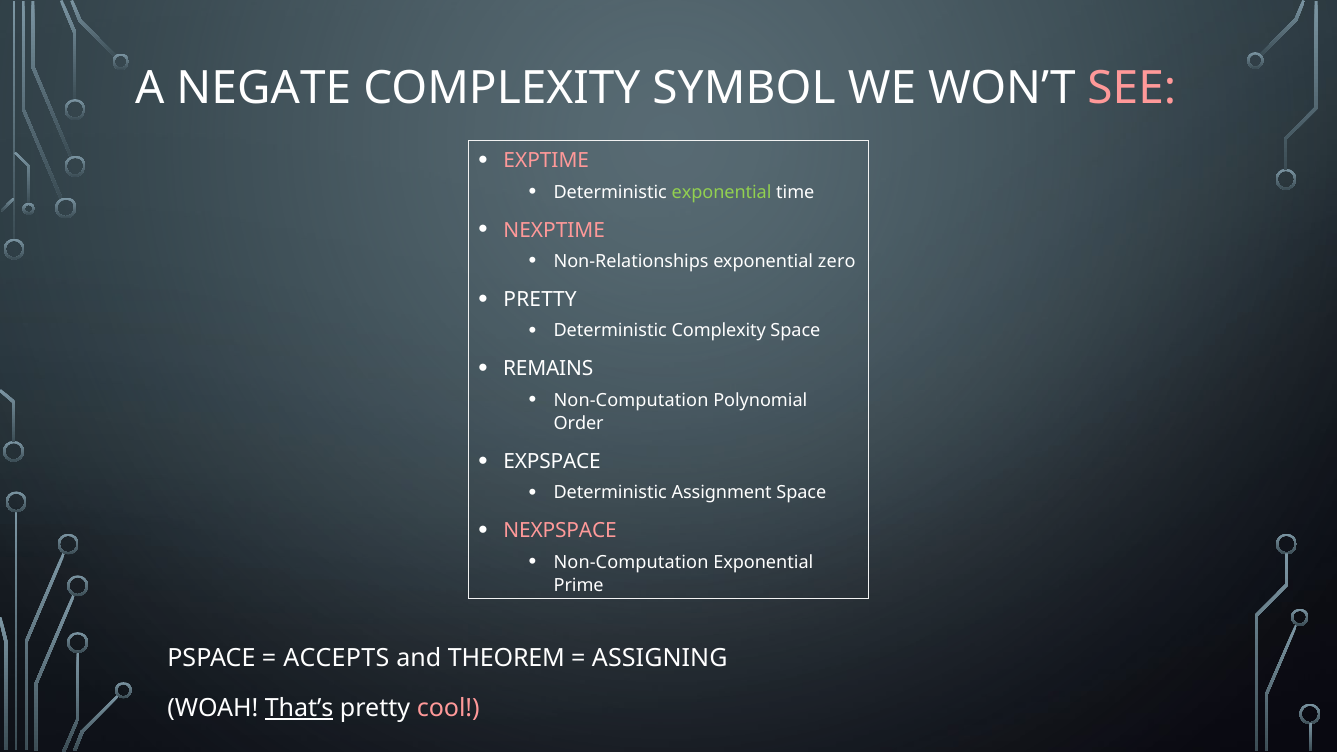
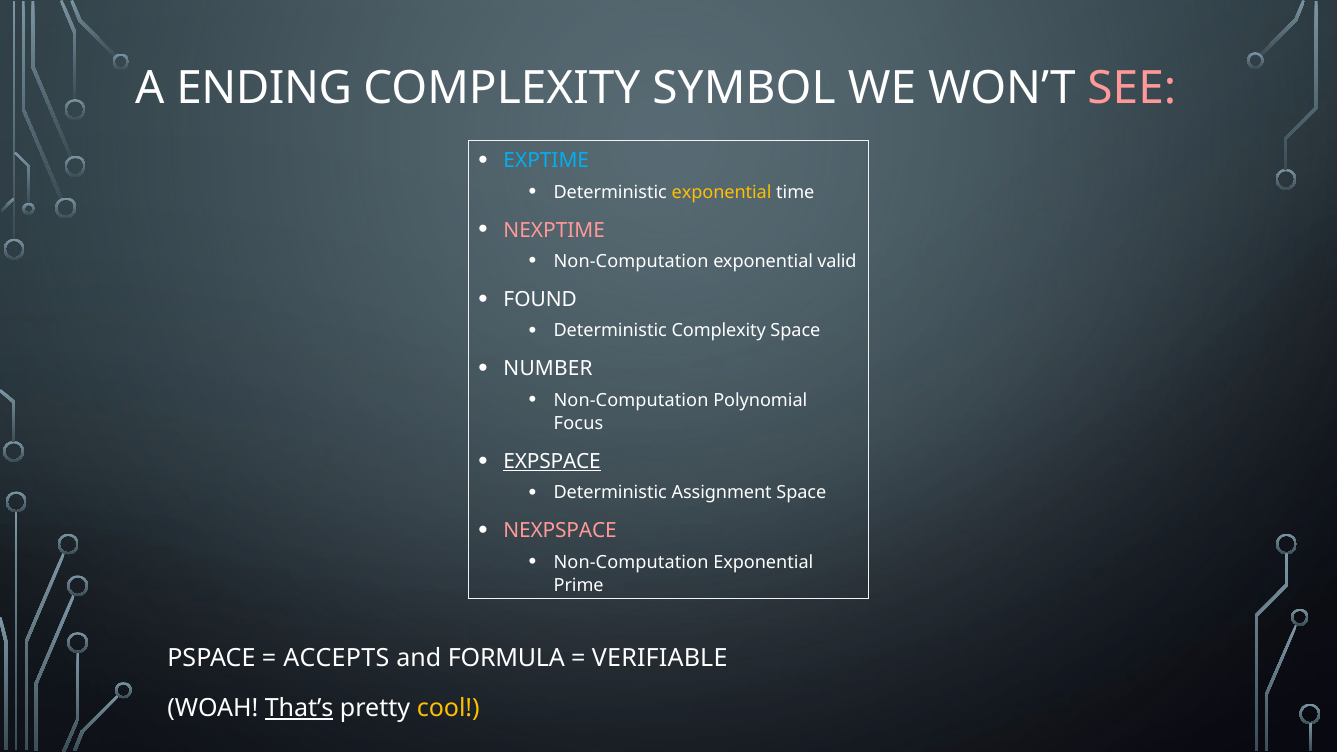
NEGATE: NEGATE -> ENDING
EXPTIME colour: pink -> light blue
exponential at (722, 192) colour: light green -> yellow
Non-Relationships at (631, 262): Non-Relationships -> Non-Computation
zero: zero -> valid
PRETTY at (540, 300): PRETTY -> FOUND
REMAINS: REMAINS -> NUMBER
Order: Order -> Focus
EXPSPACE underline: none -> present
THEOREM: THEOREM -> FORMULA
ASSIGNING: ASSIGNING -> VERIFIABLE
cool colour: pink -> yellow
